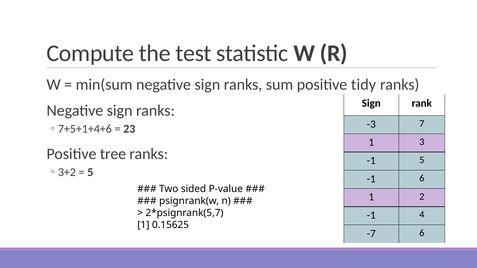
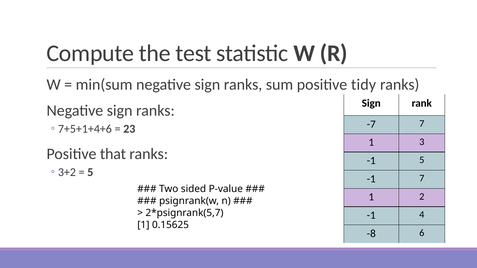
-3: -3 -> -7
tree: tree -> that
-1 6: 6 -> 7
-7: -7 -> -8
